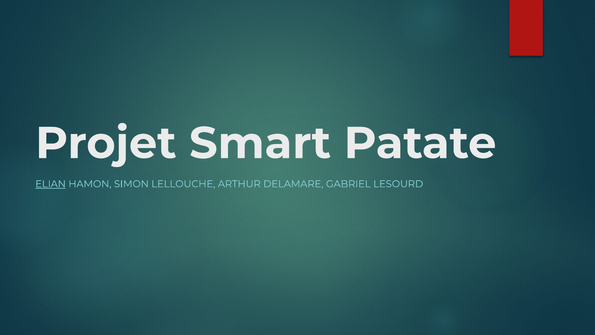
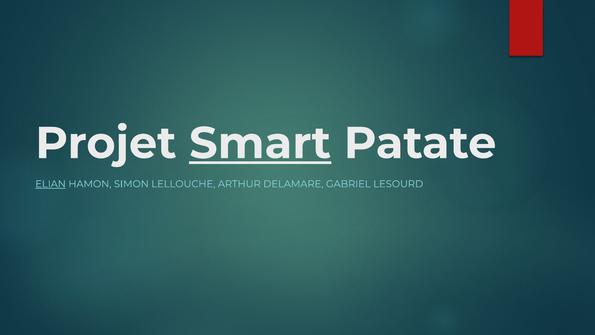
Smart underline: none -> present
